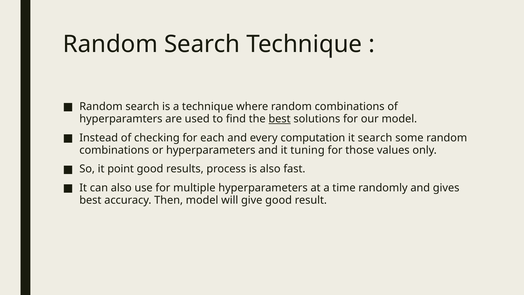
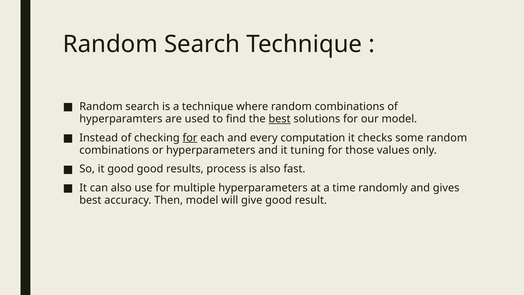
for at (190, 138) underline: none -> present
it search: search -> checks
it point: point -> good
